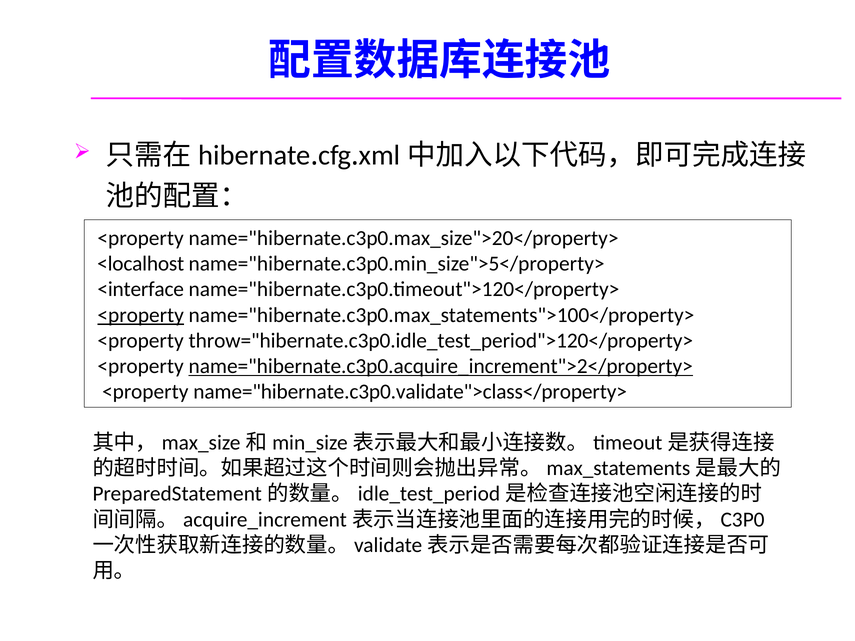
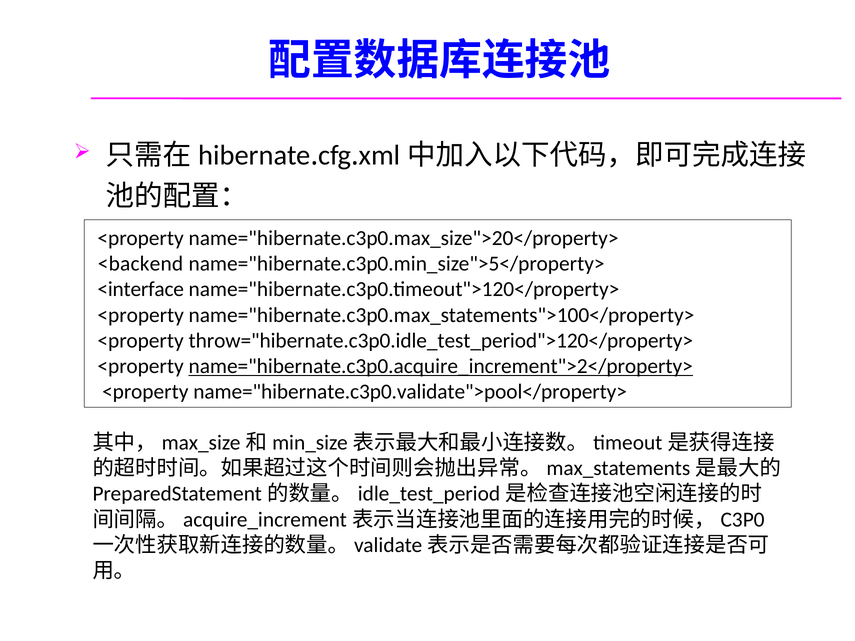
<localhost: <localhost -> <backend
<property at (141, 315) underline: present -> none
name="hibernate.c3p0.validate">class</property>: name="hibernate.c3p0.validate">class</property> -> name="hibernate.c3p0.validate">pool</property>
